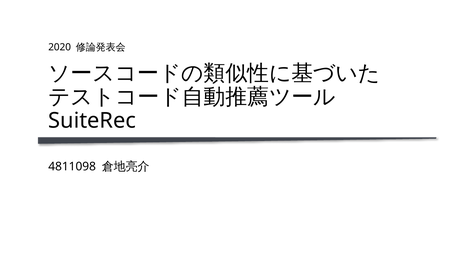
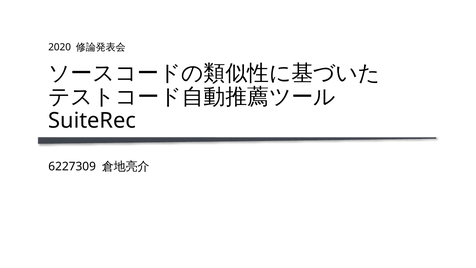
4811098: 4811098 -> 6227309
